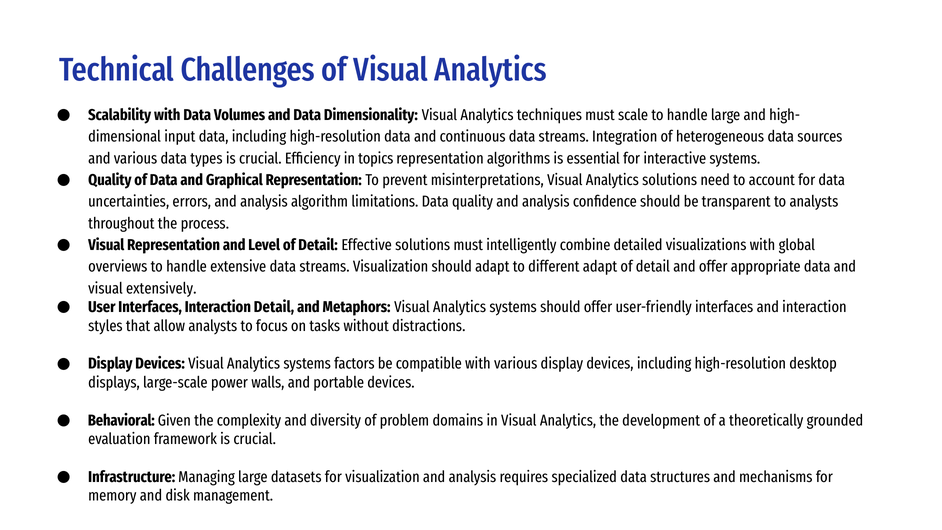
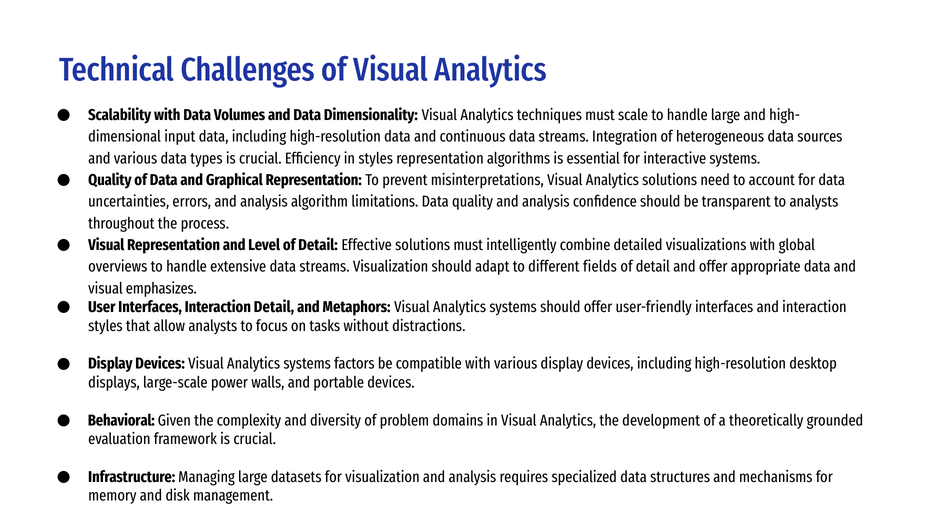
in topics: topics -> styles
different adapt: adapt -> fields
extensively: extensively -> emphasizes
